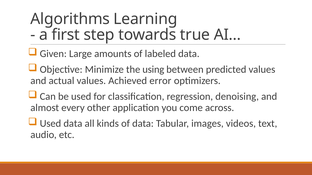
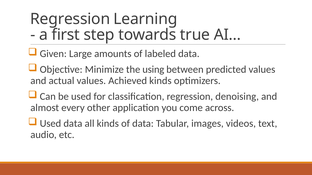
Algorithms at (70, 19): Algorithms -> Regression
Achieved error: error -> kinds
